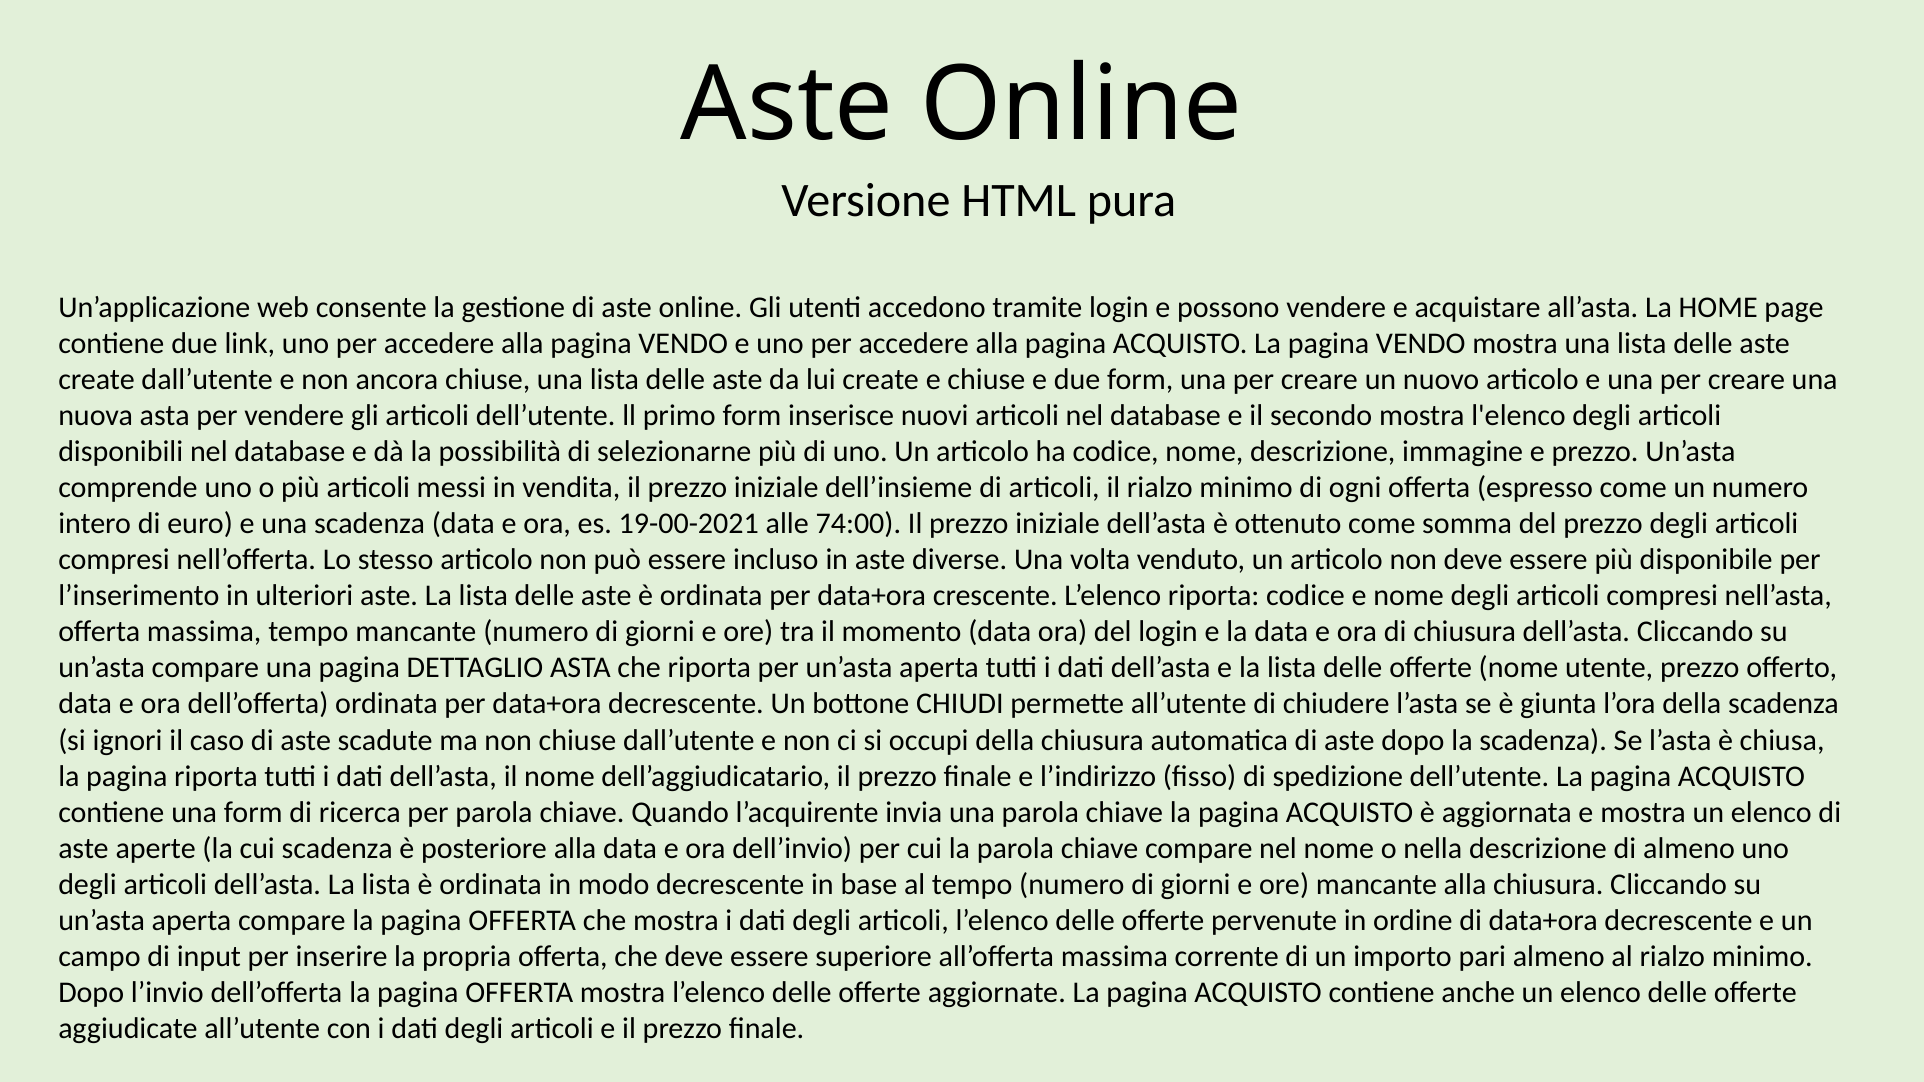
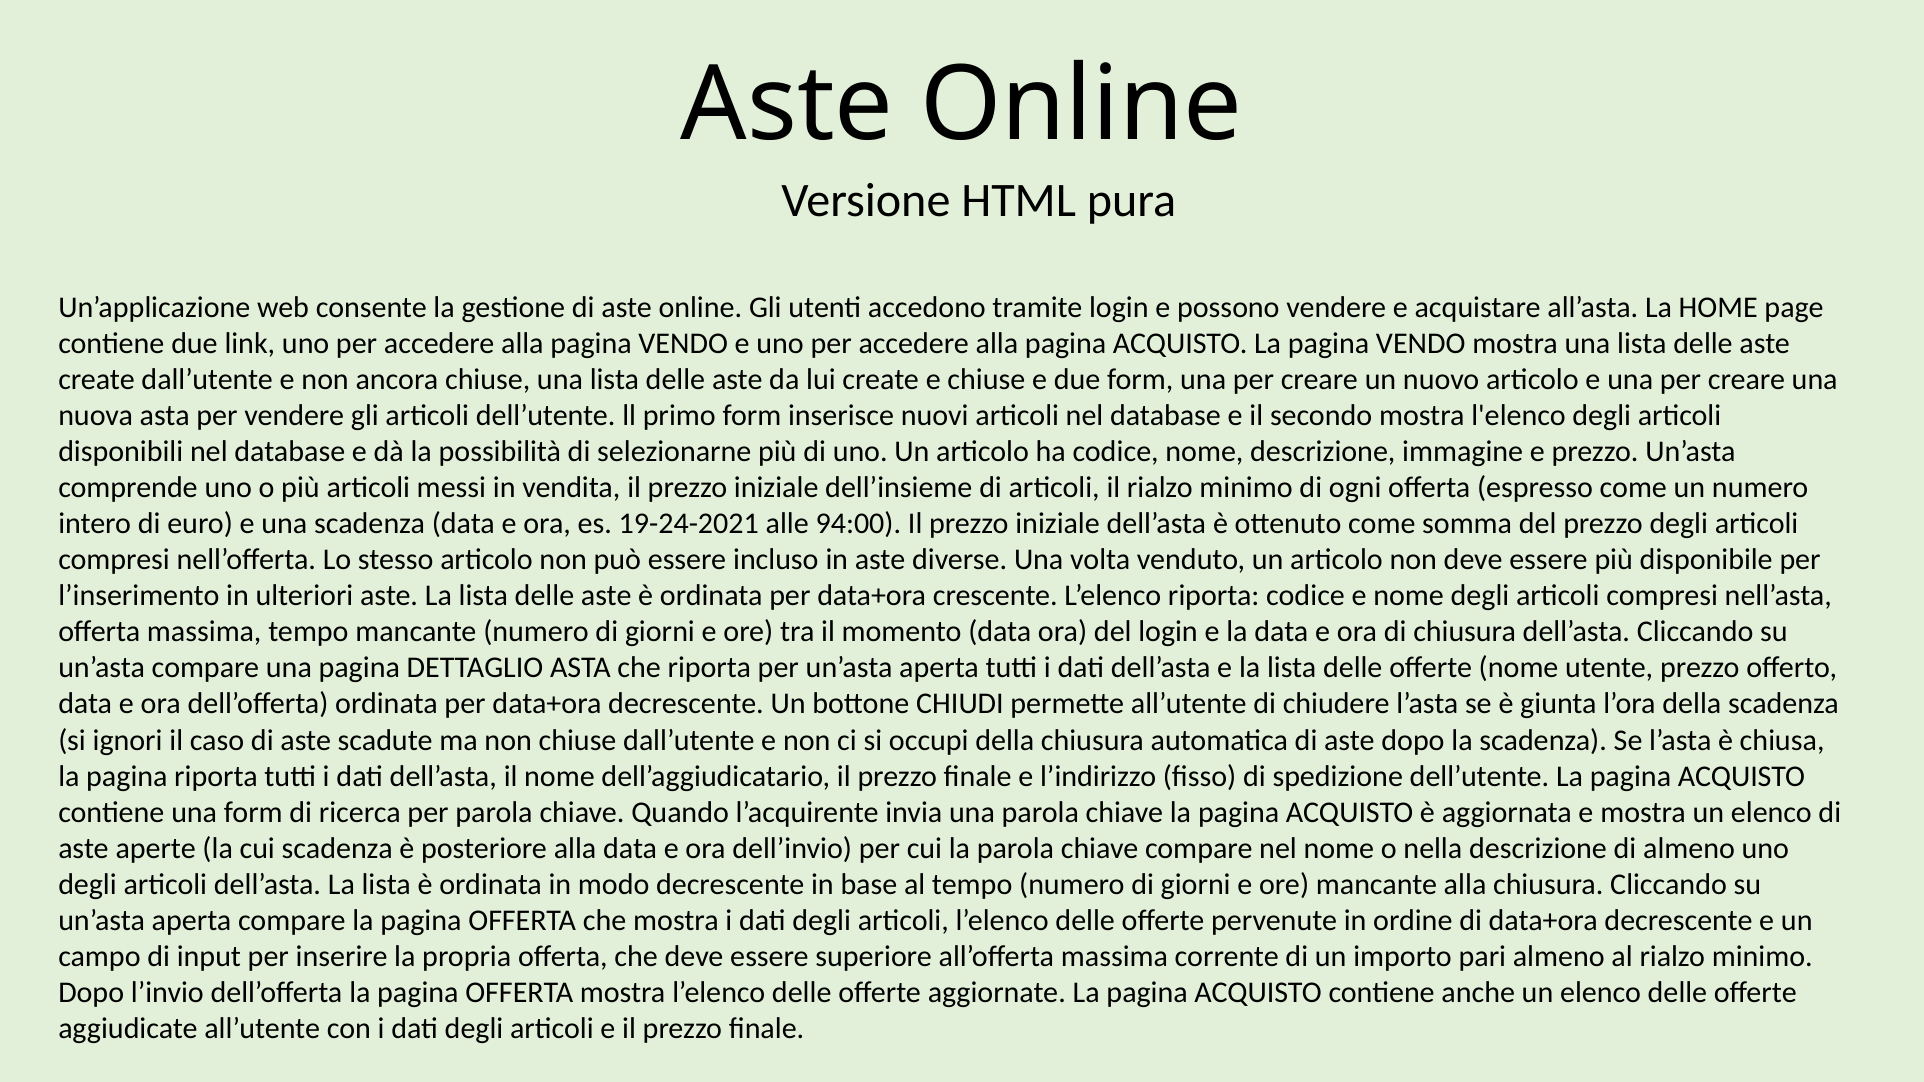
19-00-2021: 19-00-2021 -> 19-24-2021
74:00: 74:00 -> 94:00
